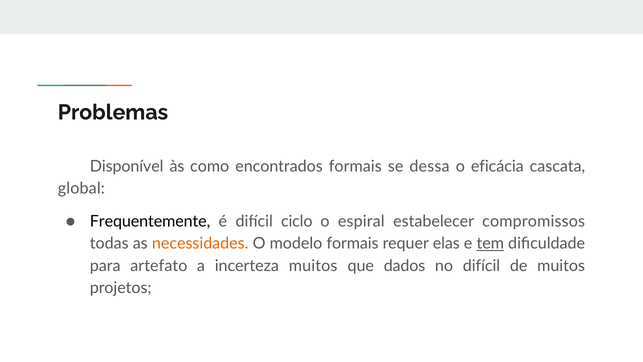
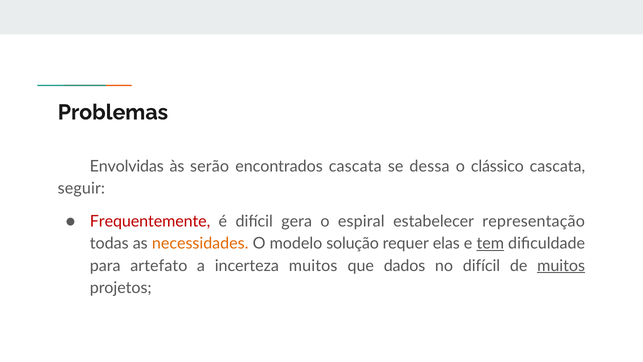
Disponível: Disponível -> Envolvidas
como: como -> serão
encontrados formais: formais -> cascata
eficácia: eficácia -> clássico
global: global -> seguir
Frequentemente colour: black -> red
ciclo: ciclo -> gera
compromissos: compromissos -> representação
modelo formais: formais -> solução
muitos at (561, 265) underline: none -> present
